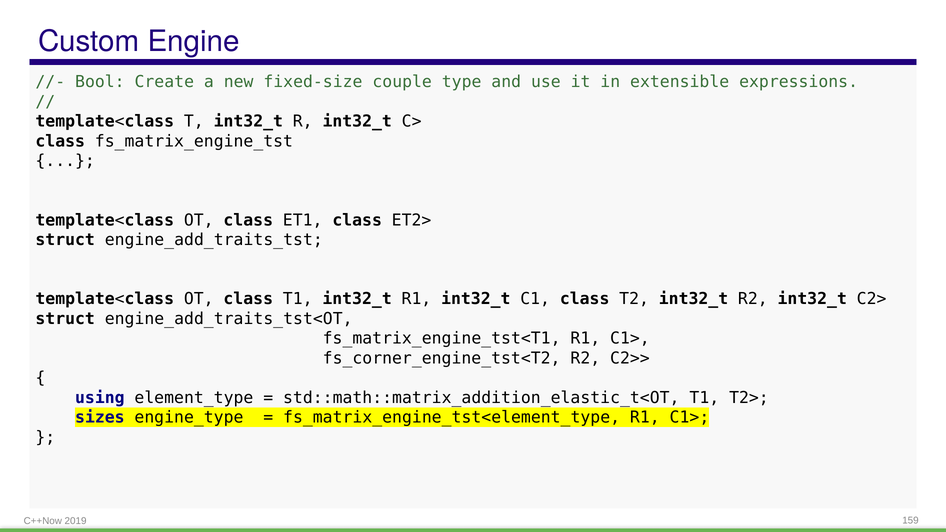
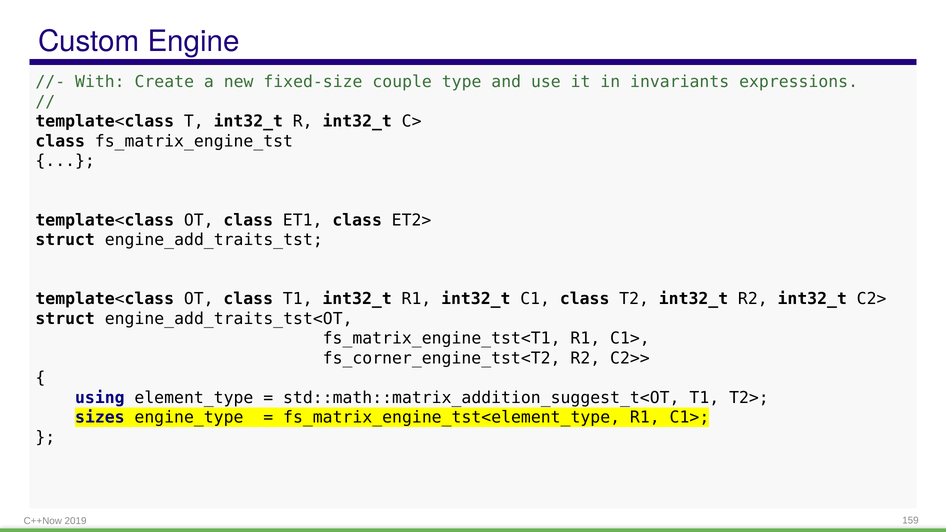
Bool: Bool -> With
extensible: extensible -> invariants
std::math::matrix_addition_elastic_t<OT: std::math::matrix_addition_elastic_t<OT -> std::math::matrix_addition_suggest_t<OT
